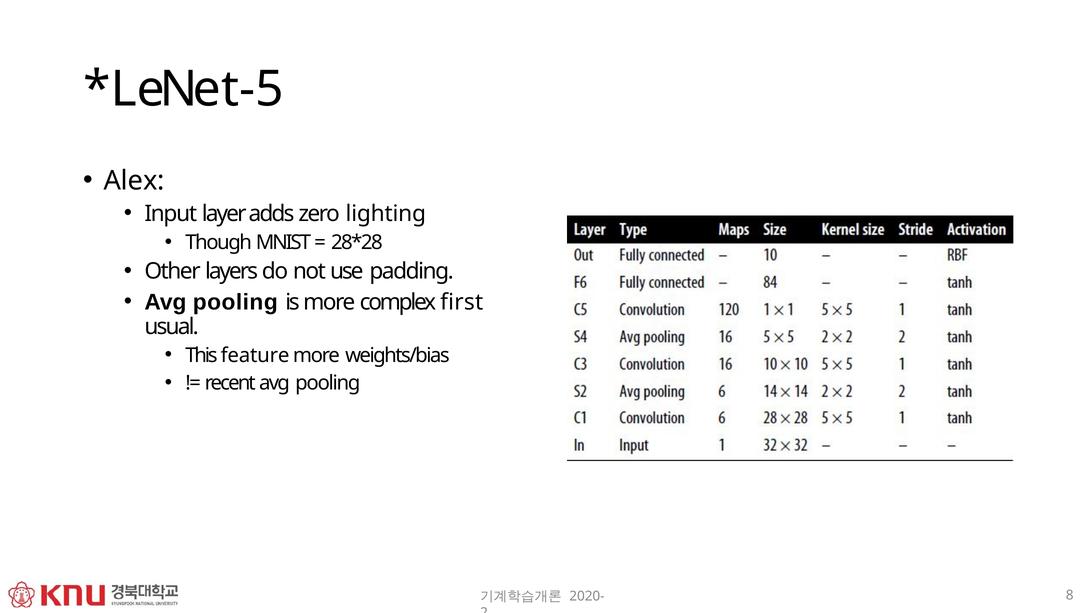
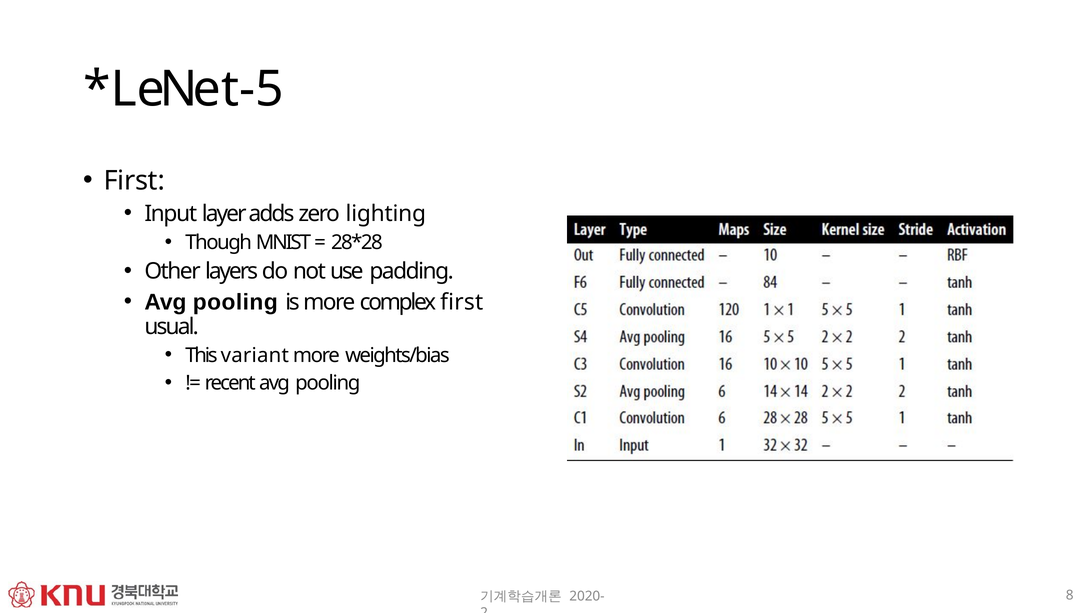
Alex at (134, 181): Alex -> First
feature: feature -> variant
